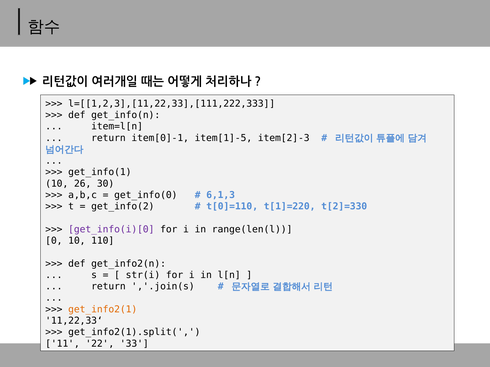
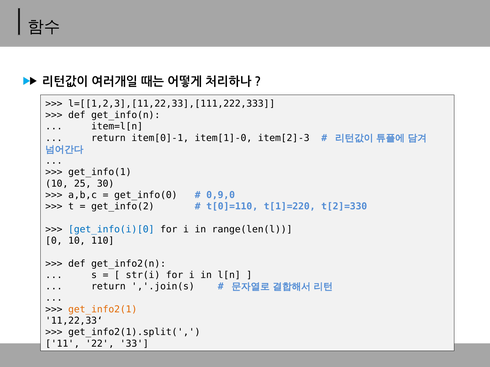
item[1]-5: item[1]-5 -> item[1]-0
26: 26 -> 25
6,1,3: 6,1,3 -> 0,9,0
get_info(i)[0 colour: purple -> blue
